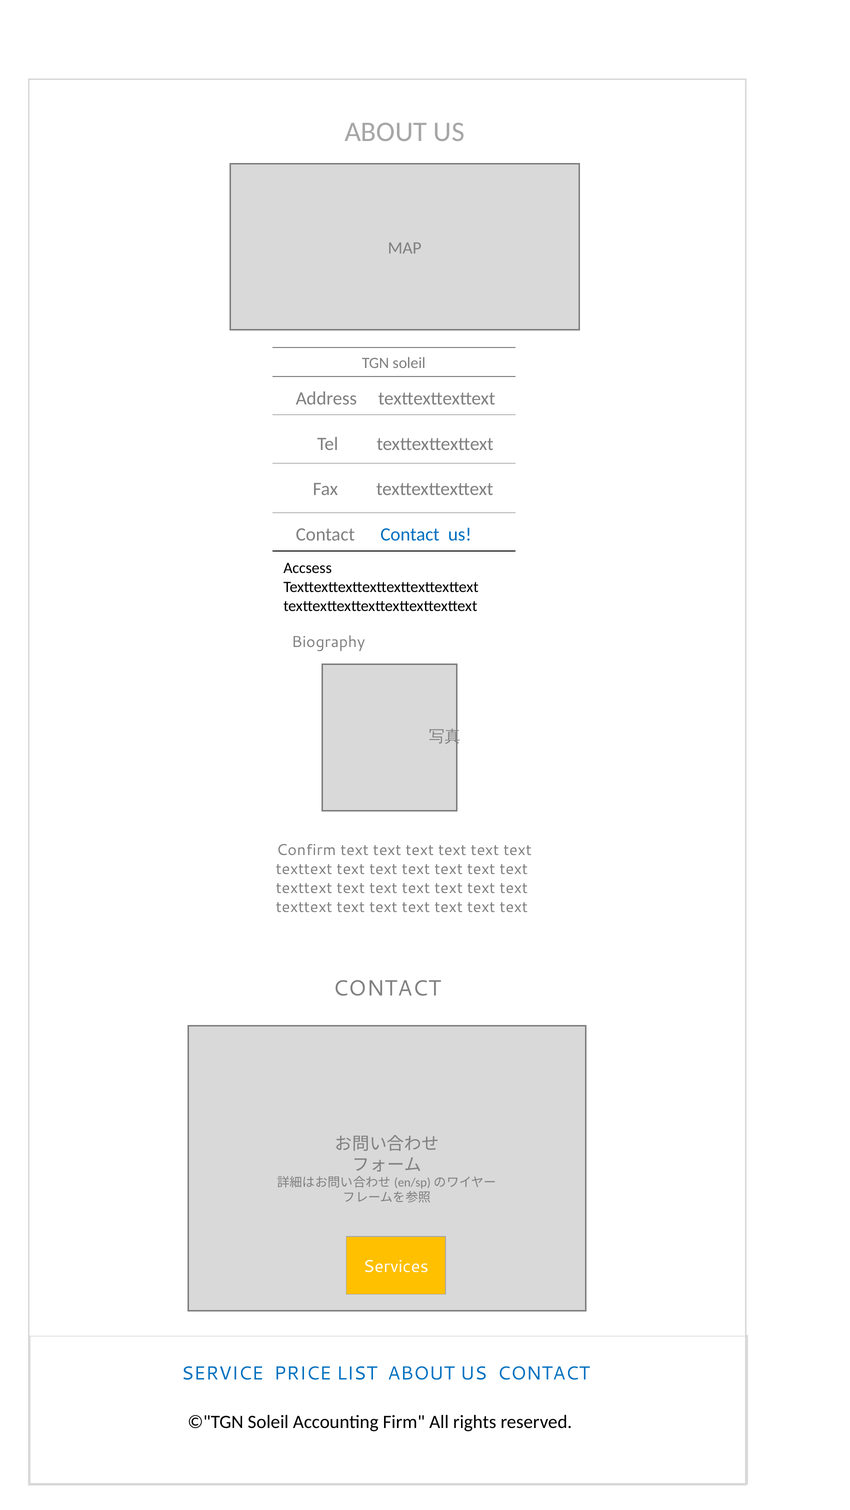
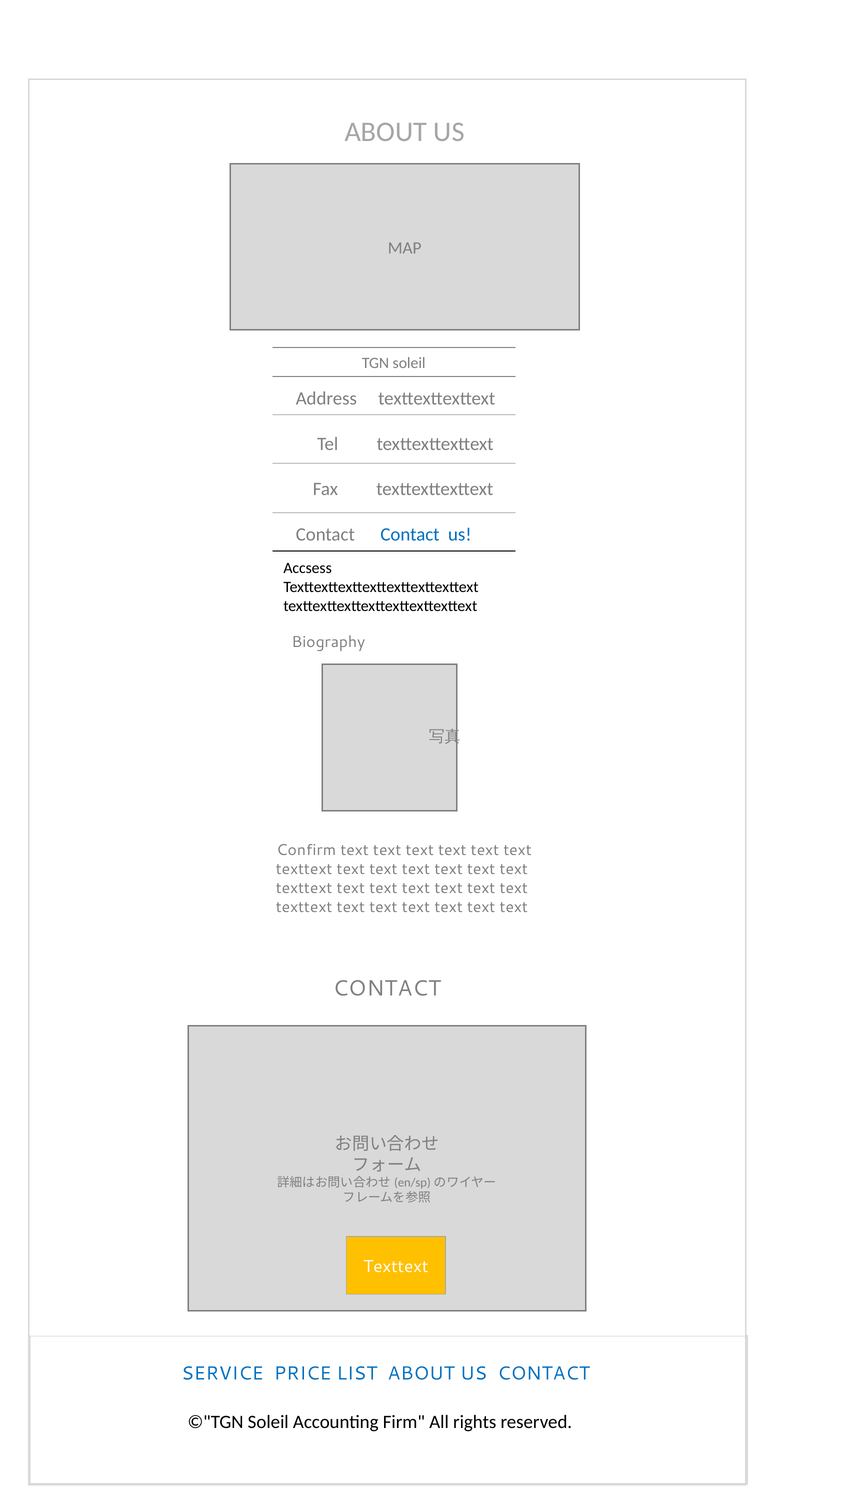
Services at (396, 1268): Services -> Texttext
